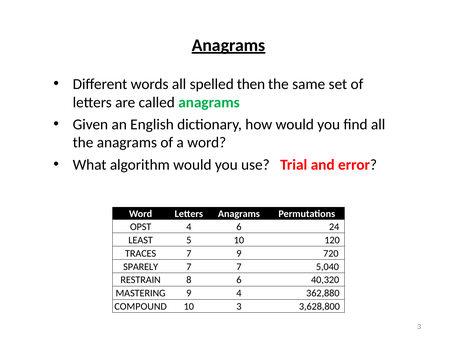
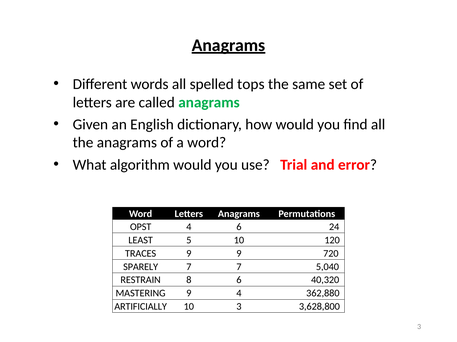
then: then -> tops
TRACES 7: 7 -> 9
COMPOUND: COMPOUND -> ARTIFICIALLY
